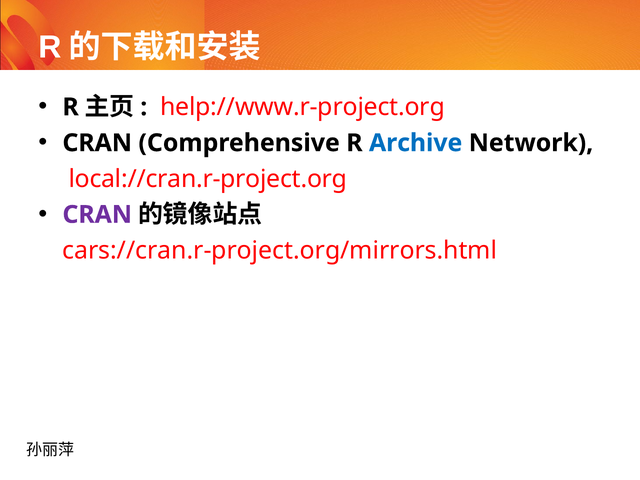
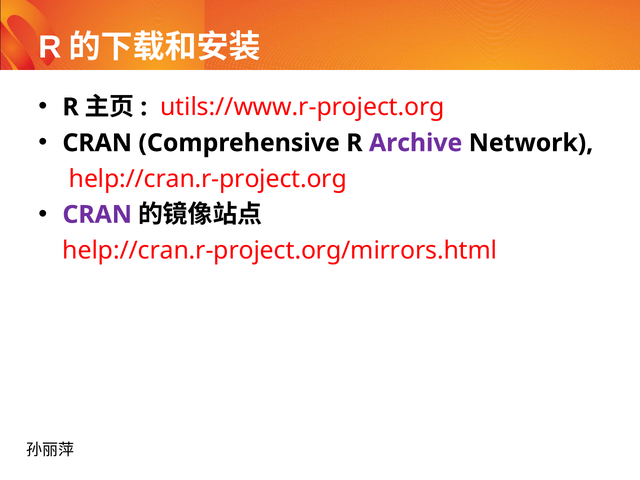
help://www.r-project.org: help://www.r-project.org -> utils://www.r-project.org
Archive colour: blue -> purple
local://cran.r-project.org: local://cran.r-project.org -> help://cran.r-project.org
cars://cran.r-project.org/mirrors.html: cars://cran.r-project.org/mirrors.html -> help://cran.r-project.org/mirrors.html
